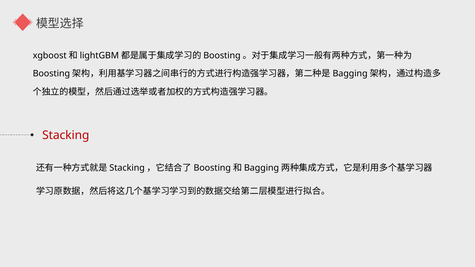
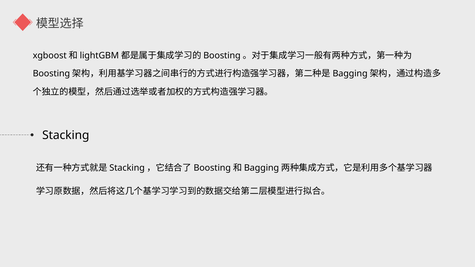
Stacking colour: red -> black
